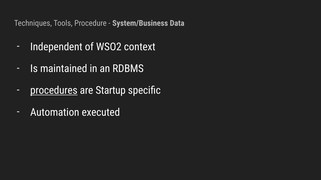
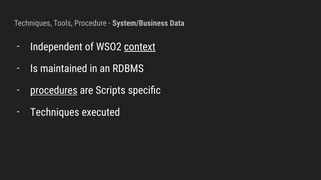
context underline: none -> present
Startup: Startup -> Scripts
Automation at (55, 113): Automation -> Techniques
